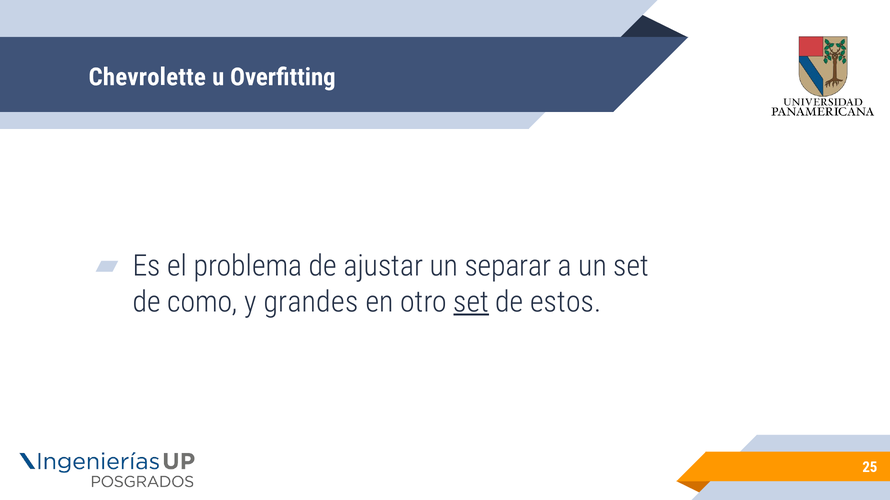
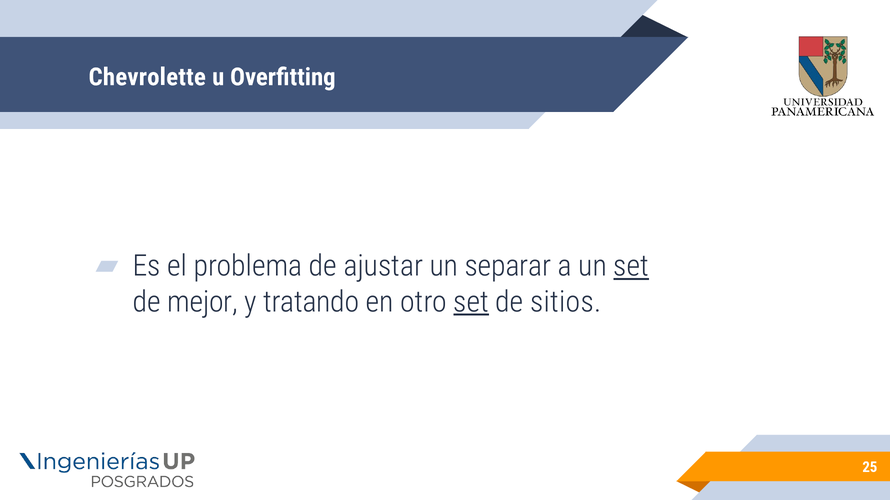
set at (631, 267) underline: none -> present
como: como -> mejor
grandes: grandes -> tratando
estos: estos -> sitios
